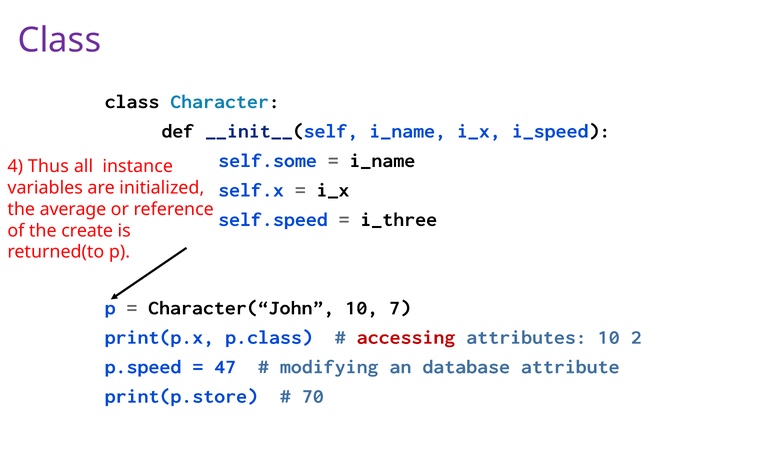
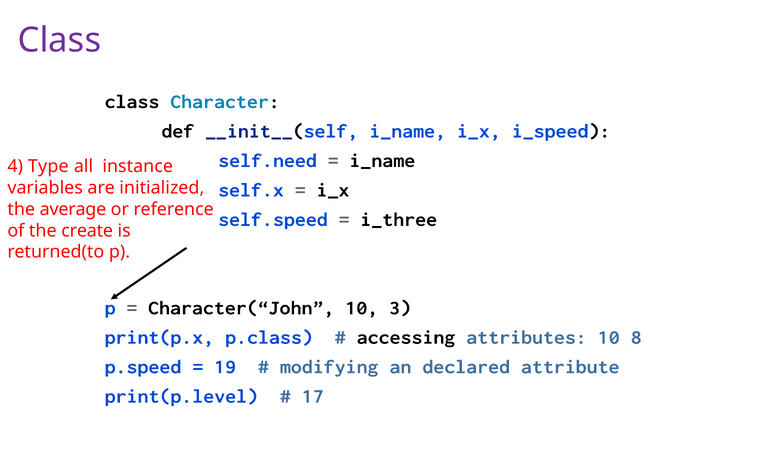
self.some: self.some -> self.need
Thus: Thus -> Type
7: 7 -> 3
accessing colour: red -> black
2: 2 -> 8
47: 47 -> 19
database: database -> declared
print(p.store: print(p.store -> print(p.level
70: 70 -> 17
